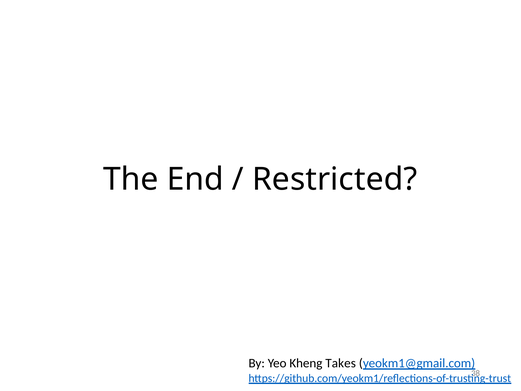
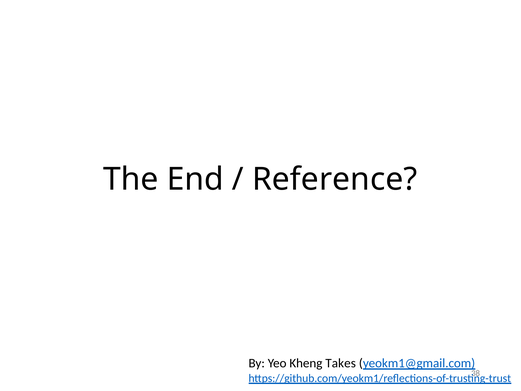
Restricted: Restricted -> Reference
